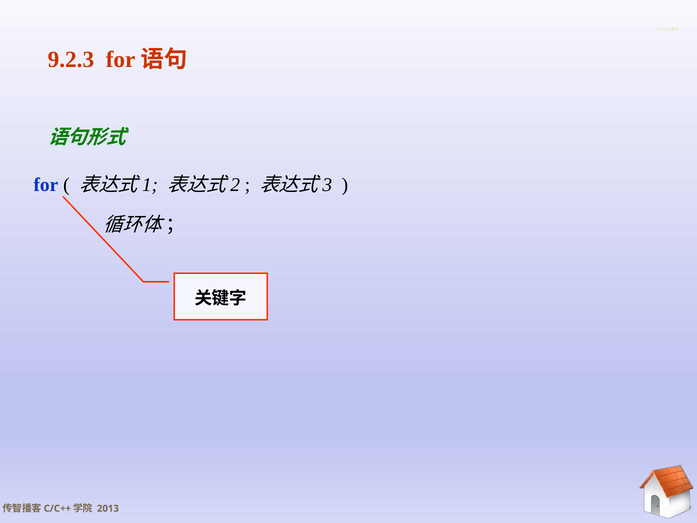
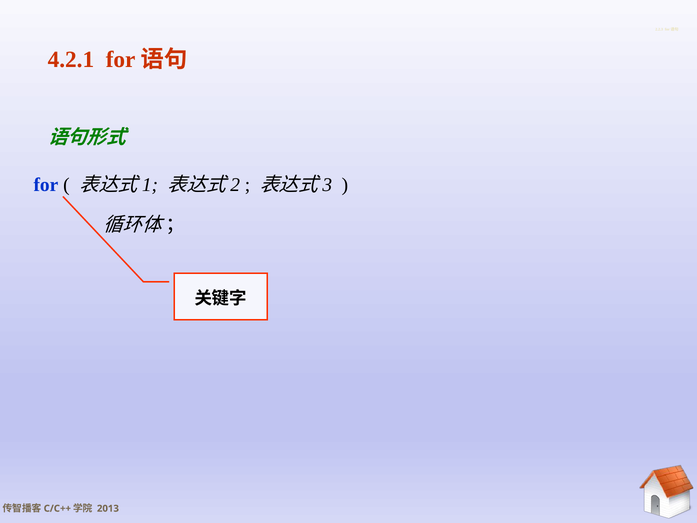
9.2.3: 9.2.3 -> 4.2.1
